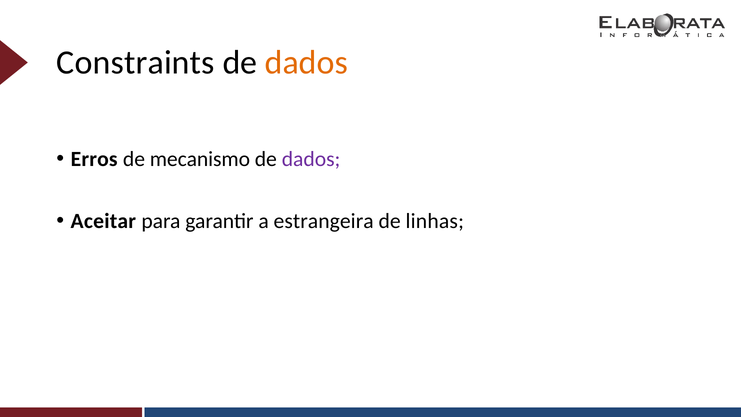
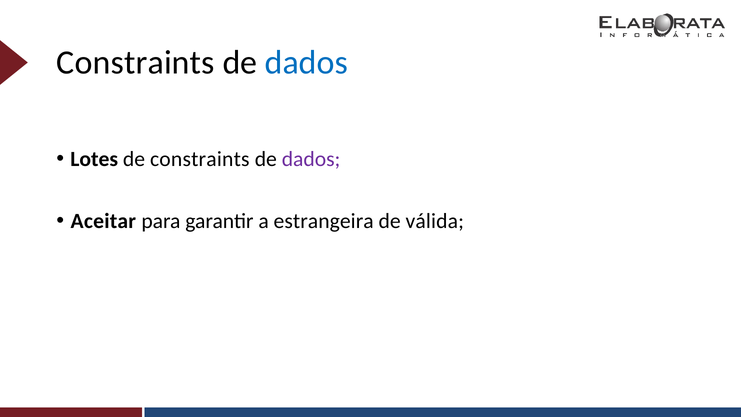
dados at (306, 62) colour: orange -> blue
Erros: Erros -> Lotes
de mecanismo: mecanismo -> constraints
linhas: linhas -> válida
